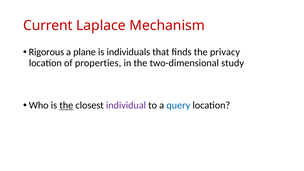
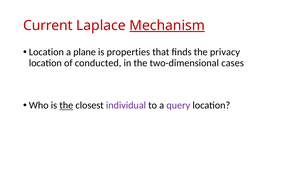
Mechanism underline: none -> present
Rigorous at (46, 52): Rigorous -> Location
individuals: individuals -> properties
properties: properties -> conducted
study: study -> cases
query colour: blue -> purple
